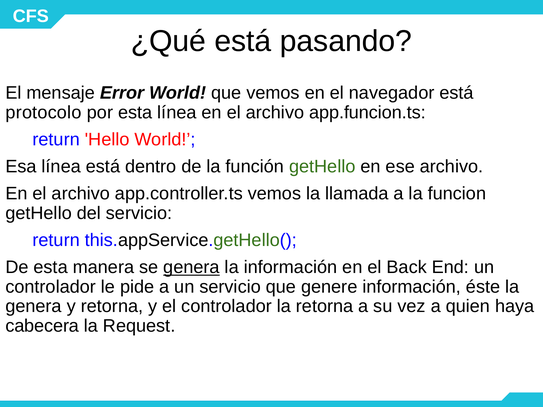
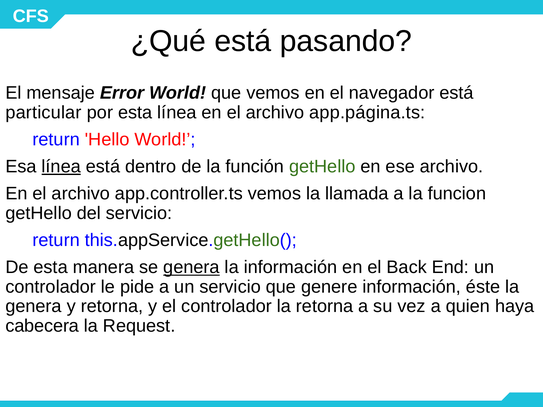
protocolo: protocolo -> particular
app.funcion.ts: app.funcion.ts -> app.página.ts
línea at (61, 167) underline: none -> present
